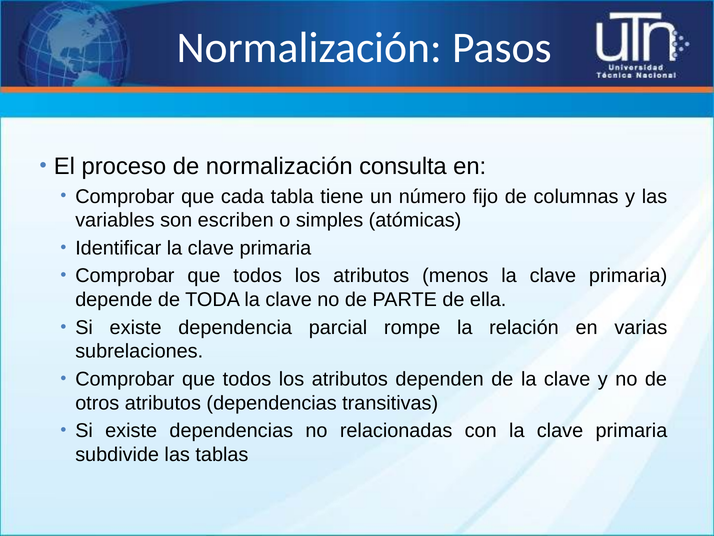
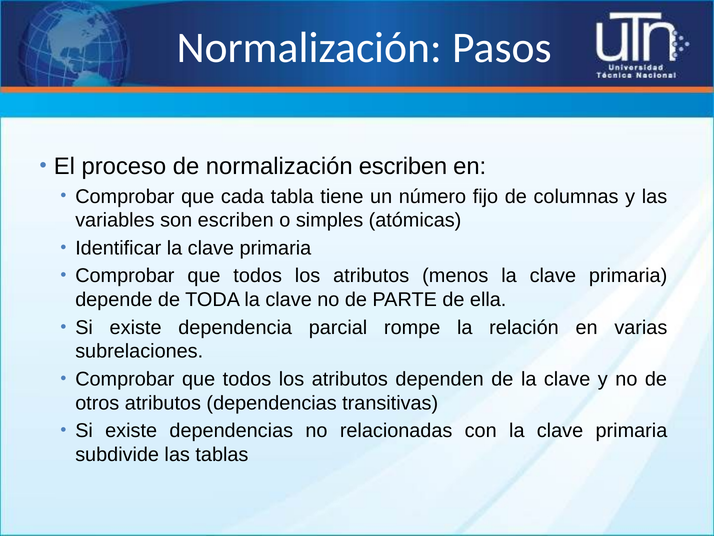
normalización consulta: consulta -> escriben
